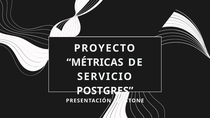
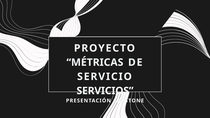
POSTGRES: POSTGRES -> SERVICIOS
